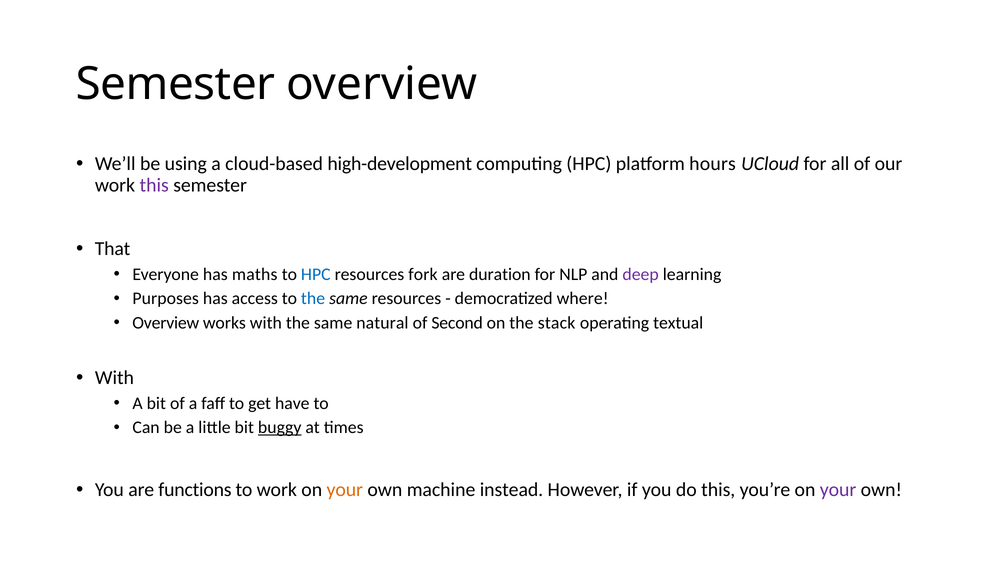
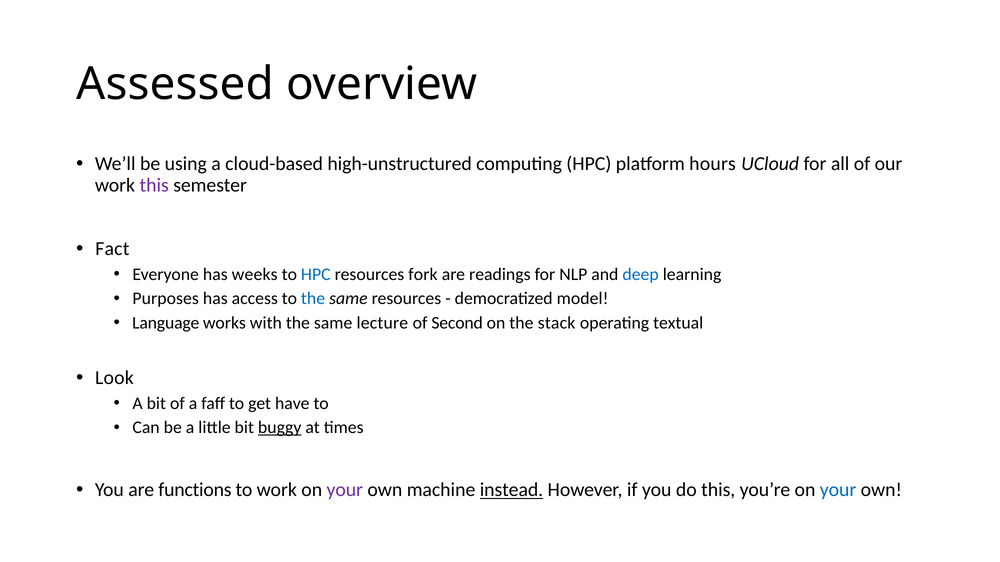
Semester at (175, 84): Semester -> Assessed
high-development: high-development -> high-unstructured
That: That -> Fact
maths: maths -> weeks
duration: duration -> readings
deep colour: purple -> blue
where: where -> model
Overview at (166, 323): Overview -> Language
natural: natural -> lecture
With at (114, 378): With -> Look
your at (345, 490) colour: orange -> purple
instead underline: none -> present
your at (838, 490) colour: purple -> blue
